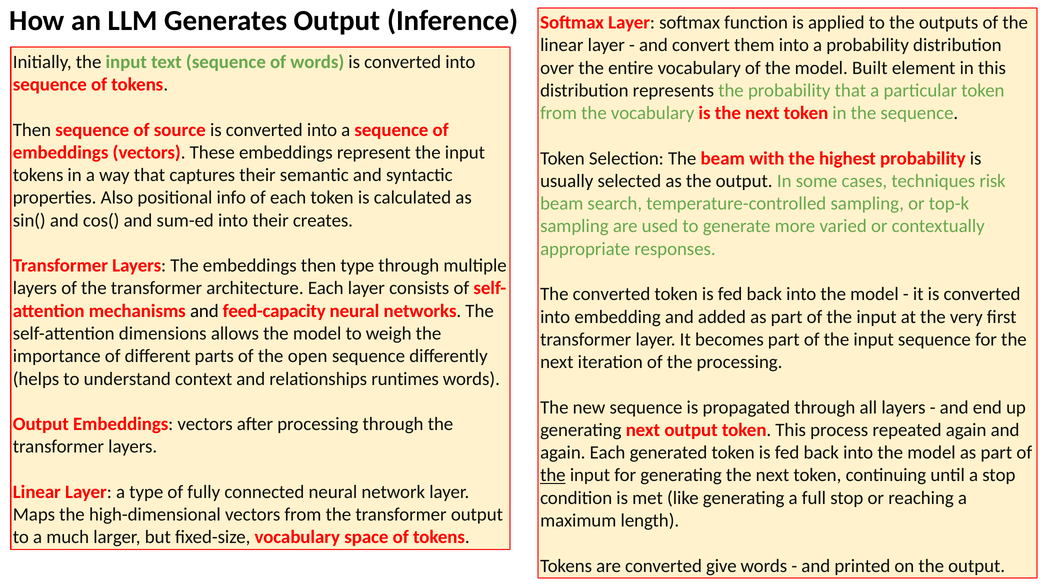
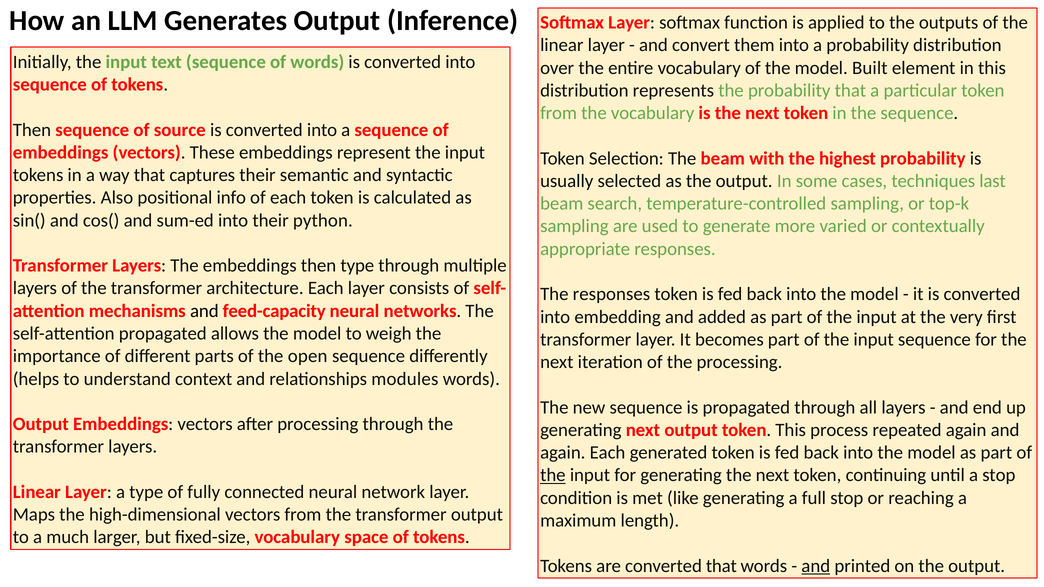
risk: risk -> last
creates: creates -> python
The converted: converted -> responses
self-attention dimensions: dimensions -> propagated
runtimes: runtimes -> modules
converted give: give -> that
and at (816, 566) underline: none -> present
